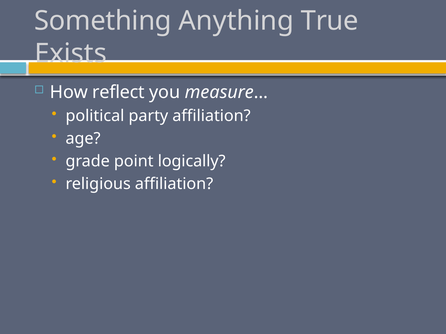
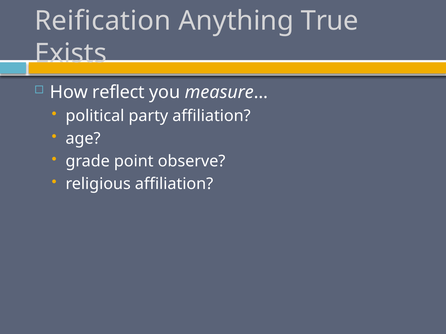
Something: Something -> Reification
logically: logically -> observe
